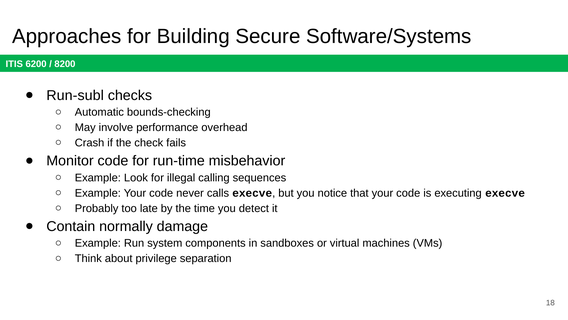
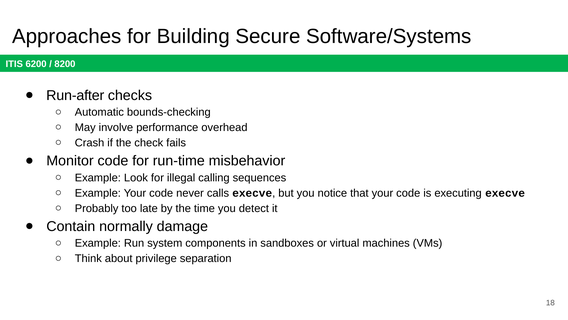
Run-subl: Run-subl -> Run-after
